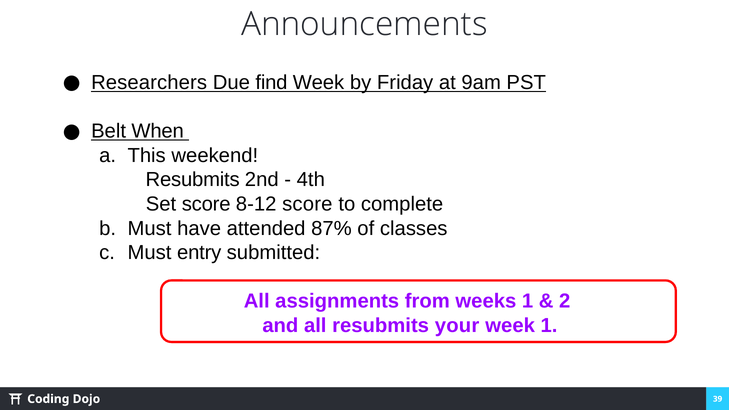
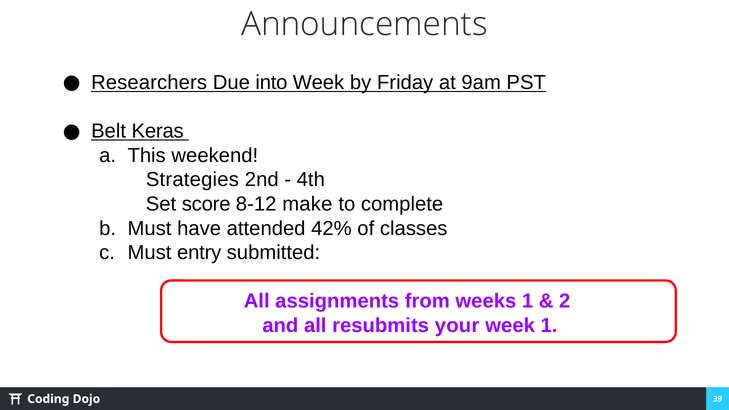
find: find -> into
When: When -> Keras
Resubmits at (193, 180): Resubmits -> Strategies
8-12 score: score -> make
87%: 87% -> 42%
